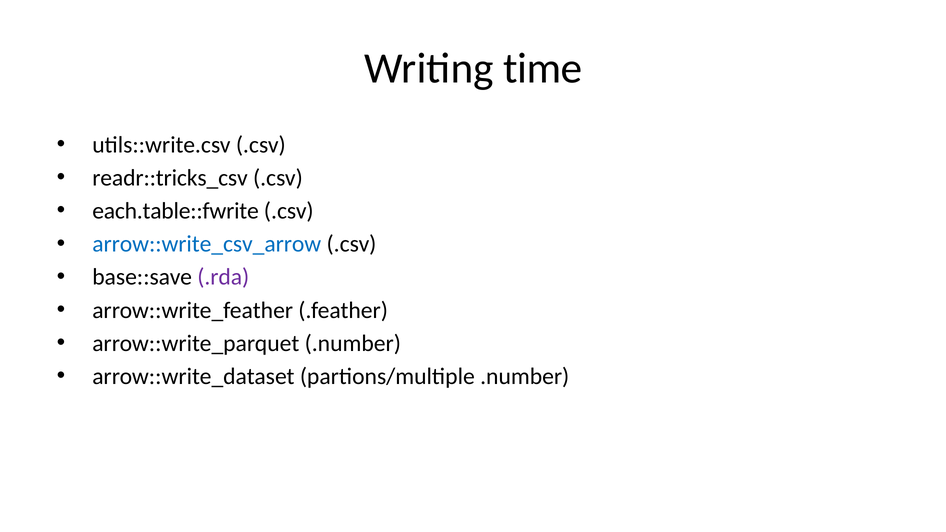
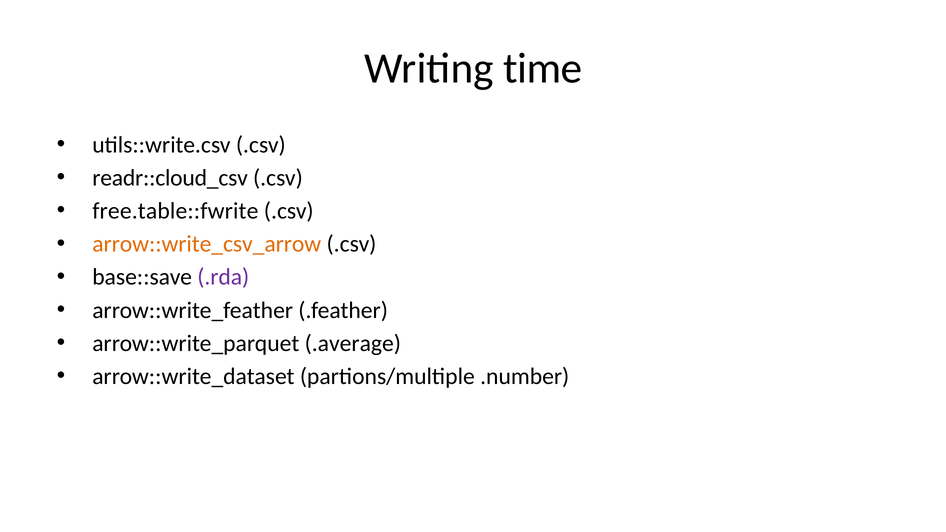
readr::tricks_csv: readr::tricks_csv -> readr::cloud_csv
each.table::fwrite: each.table::fwrite -> free.table::fwrite
arrow::write_csv_arrow colour: blue -> orange
arrow::write_parquet .number: .number -> .average
